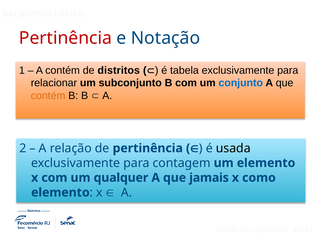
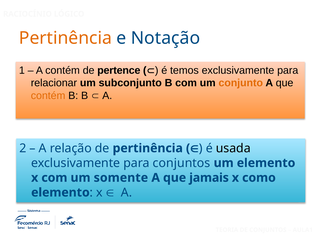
Pertinência at (65, 38) colour: red -> orange
distritos: distritos -> pertence
tabela: tabela -> temos
conjunto colour: blue -> orange
para contagem: contagem -> conjuntos
qualquer: qualquer -> somente
